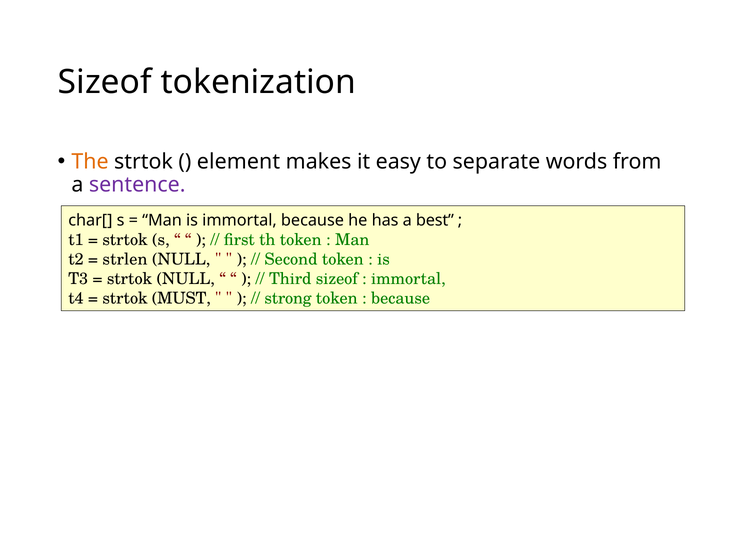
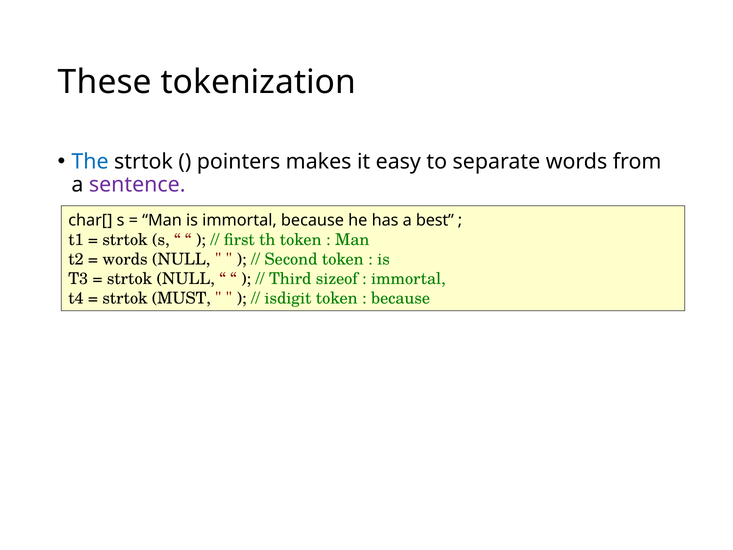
Sizeof at (105, 82): Sizeof -> These
The colour: orange -> blue
element: element -> pointers
strlen at (125, 259): strlen -> words
strong: strong -> isdigit
